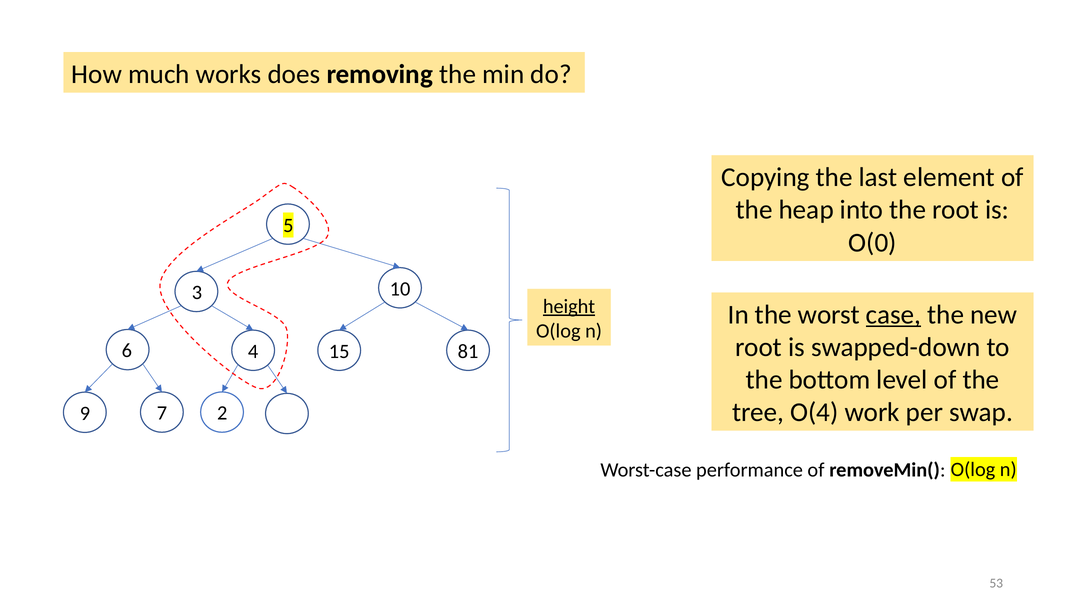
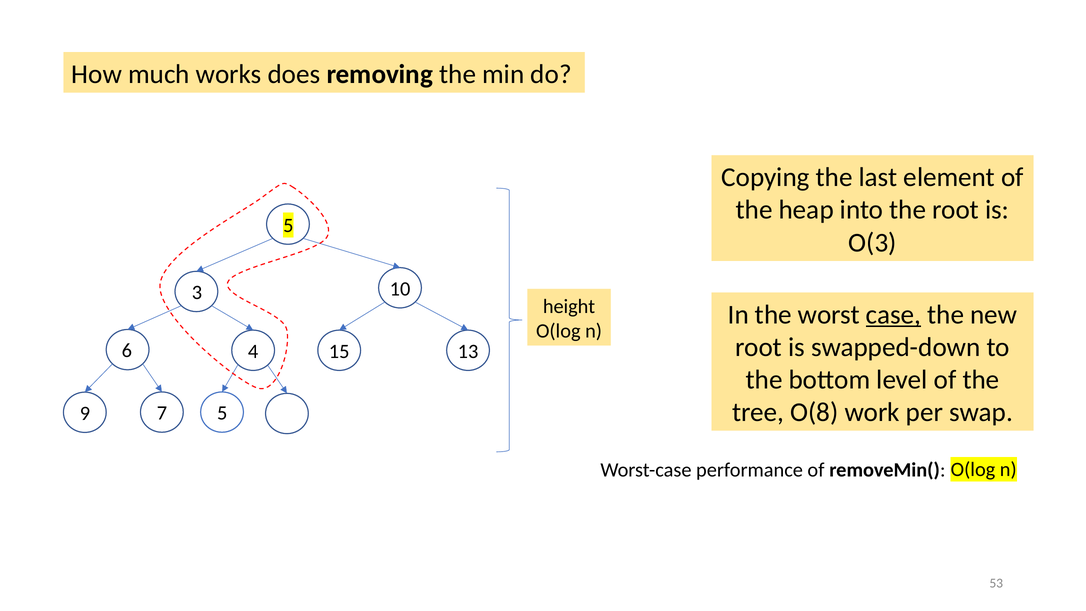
O(0: O(0 -> O(3
height underline: present -> none
81: 81 -> 13
O(4: O(4 -> O(8
7 2: 2 -> 5
